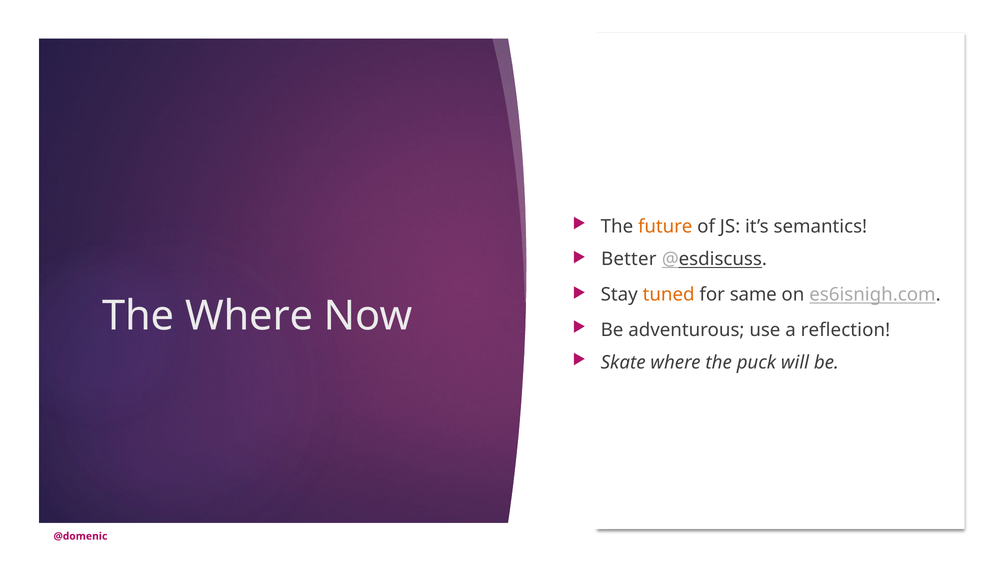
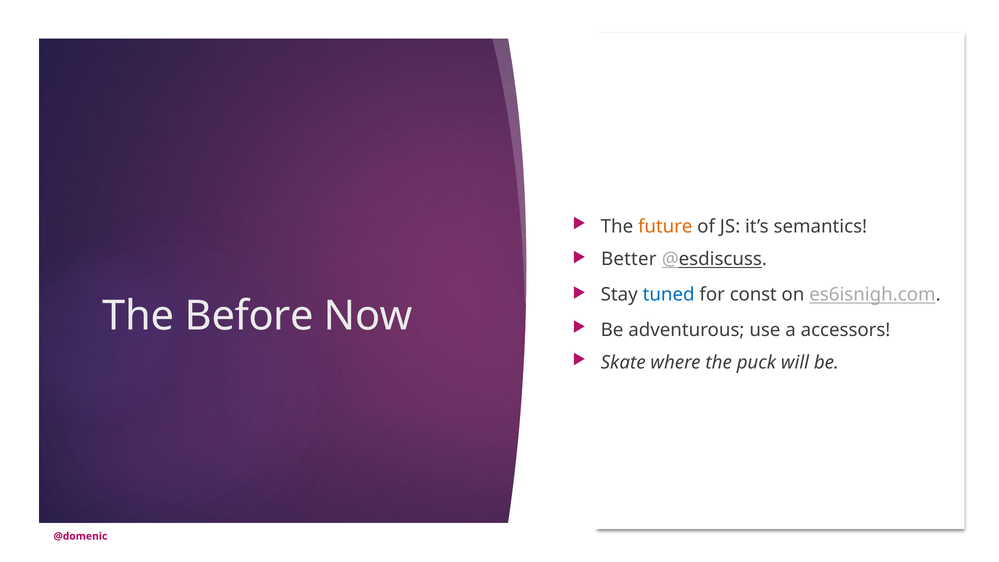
tuned colour: orange -> blue
same: same -> const
The Where: Where -> Before
reflection: reflection -> accessors
